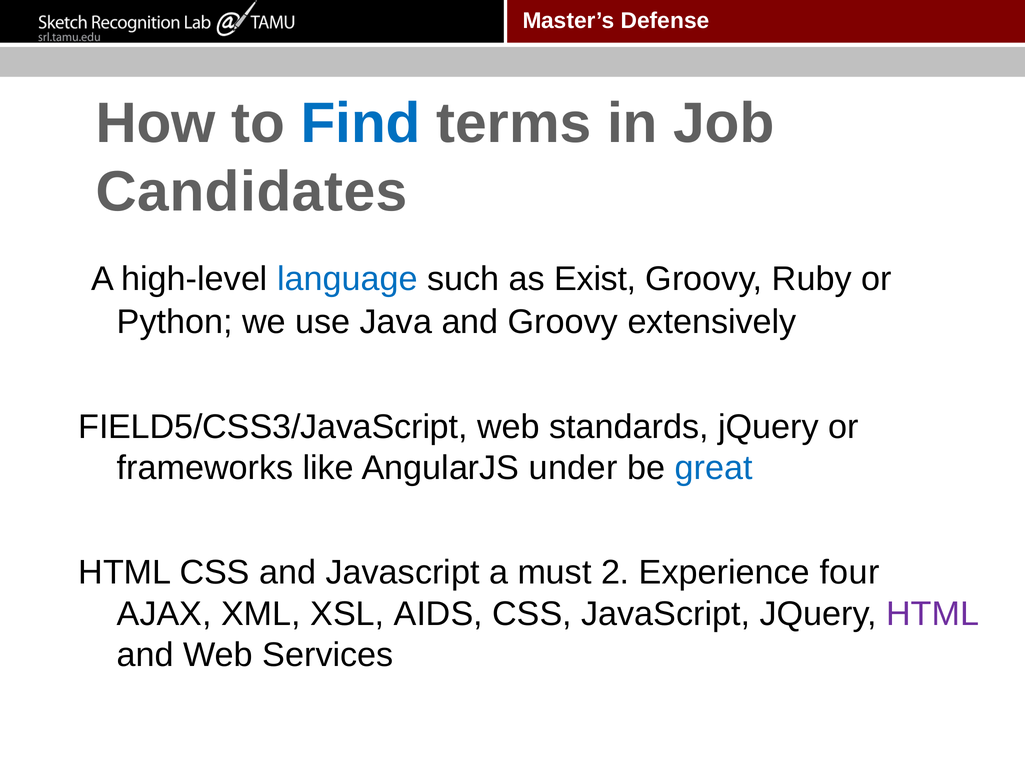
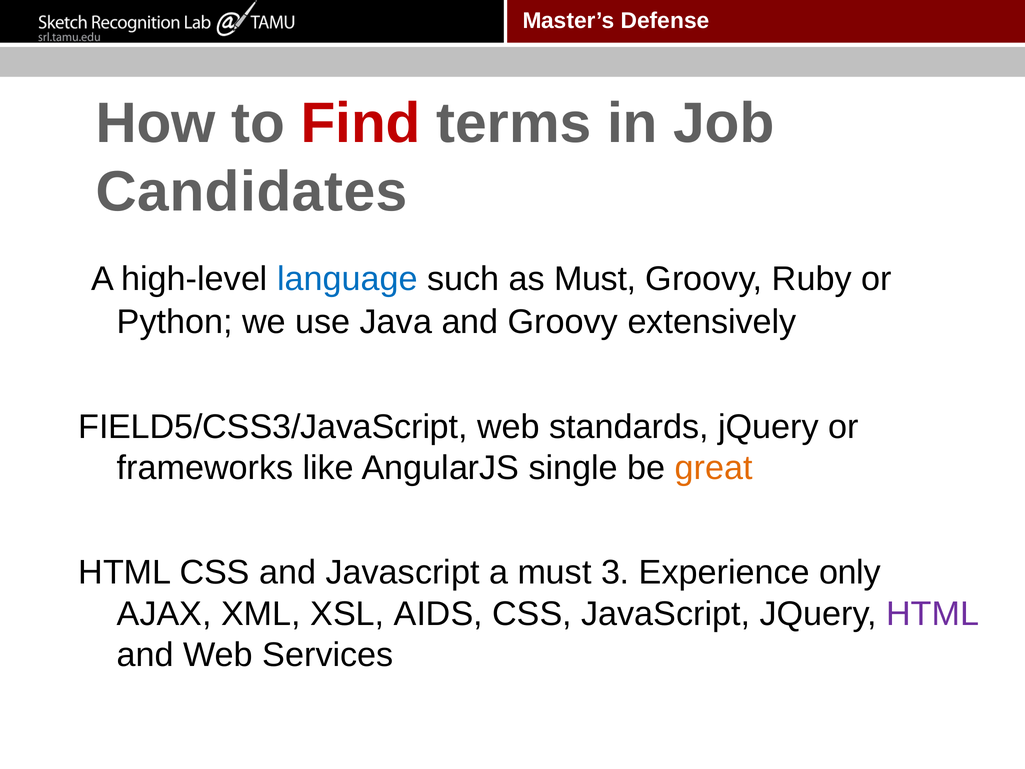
Find colour: blue -> red
as Exist: Exist -> Must
under: under -> single
great colour: blue -> orange
2: 2 -> 3
four: four -> only
